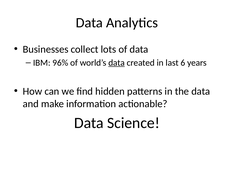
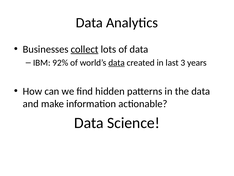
collect underline: none -> present
96%: 96% -> 92%
6: 6 -> 3
